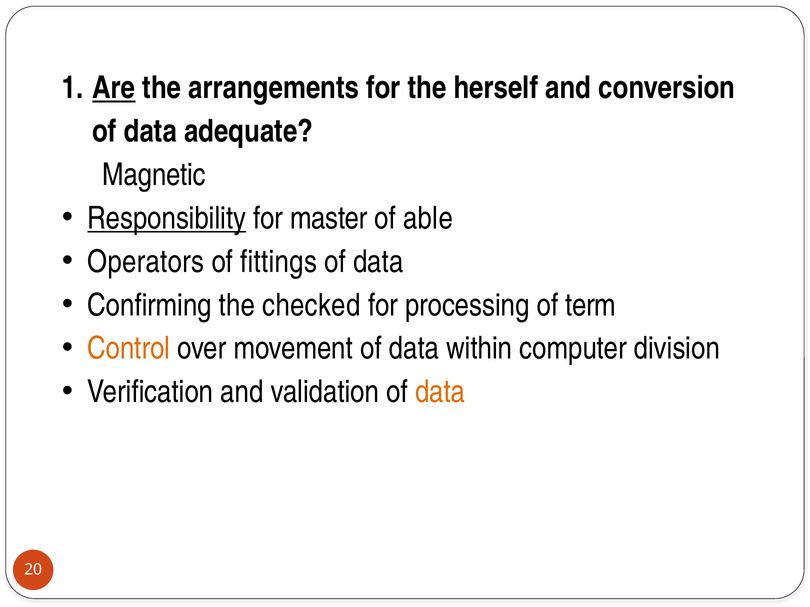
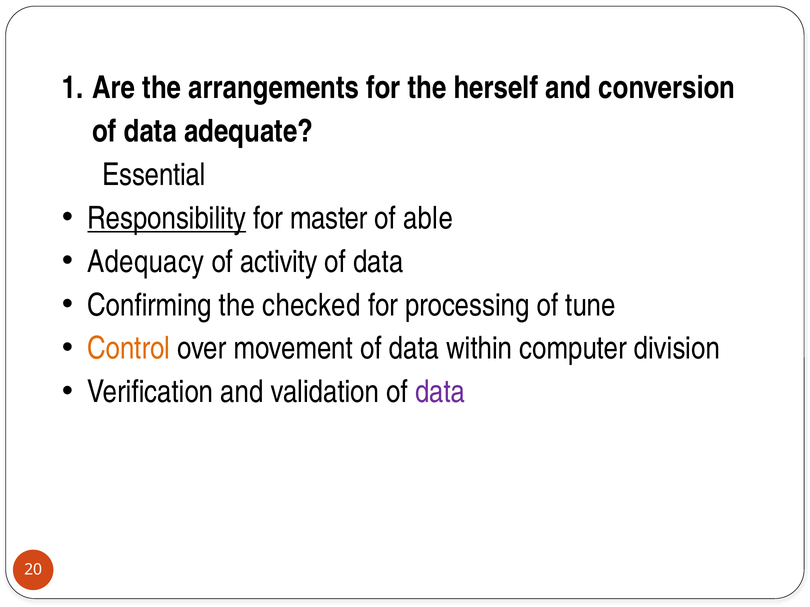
Are underline: present -> none
Magnetic: Magnetic -> Essential
Operators: Operators -> Adequacy
fittings: fittings -> activity
term: term -> tune
data at (440, 392) colour: orange -> purple
